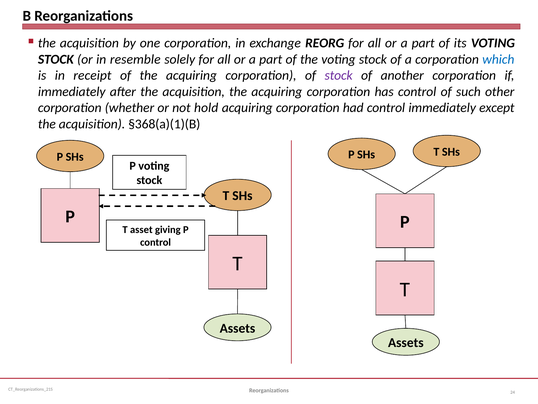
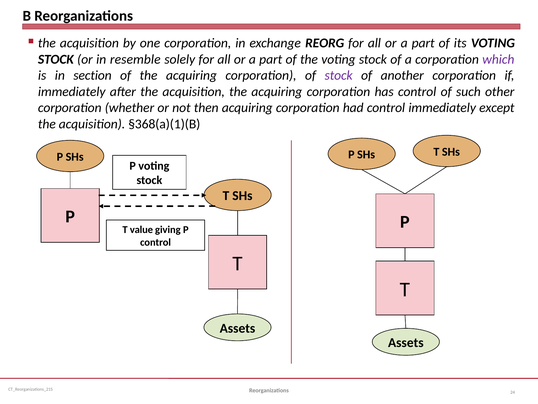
which colour: blue -> purple
receipt: receipt -> section
hold: hold -> then
asset: asset -> value
